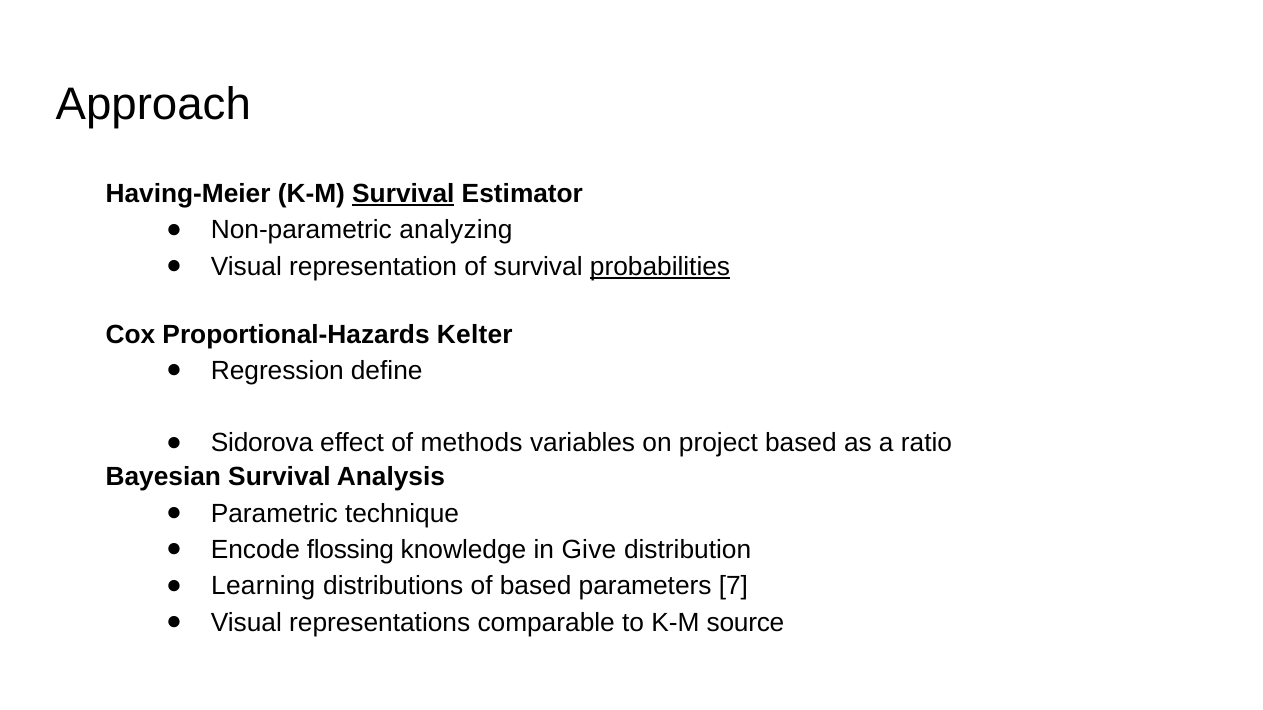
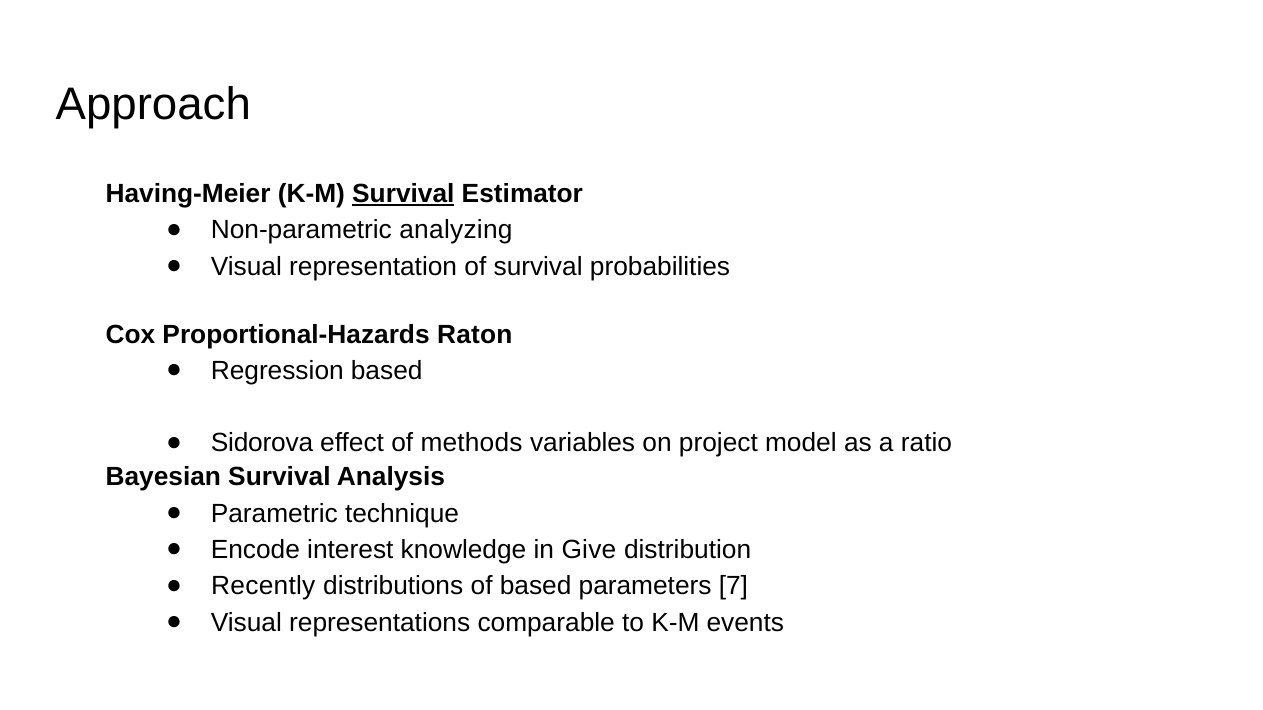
probabilities underline: present -> none
Kelter: Kelter -> Raton
Regression define: define -> based
project based: based -> model
flossing: flossing -> interest
Learning: Learning -> Recently
source: source -> events
